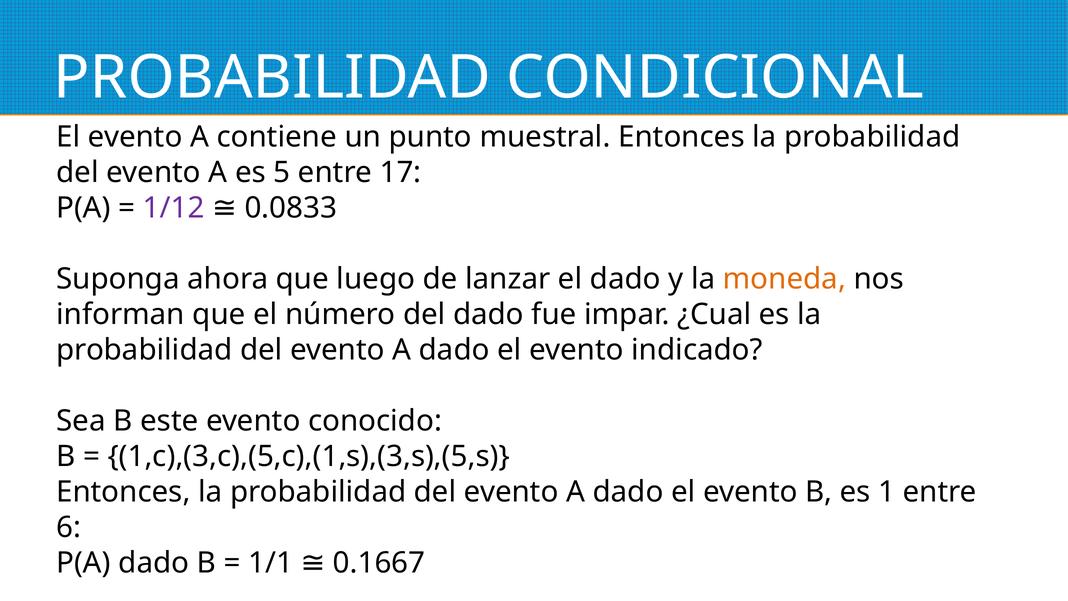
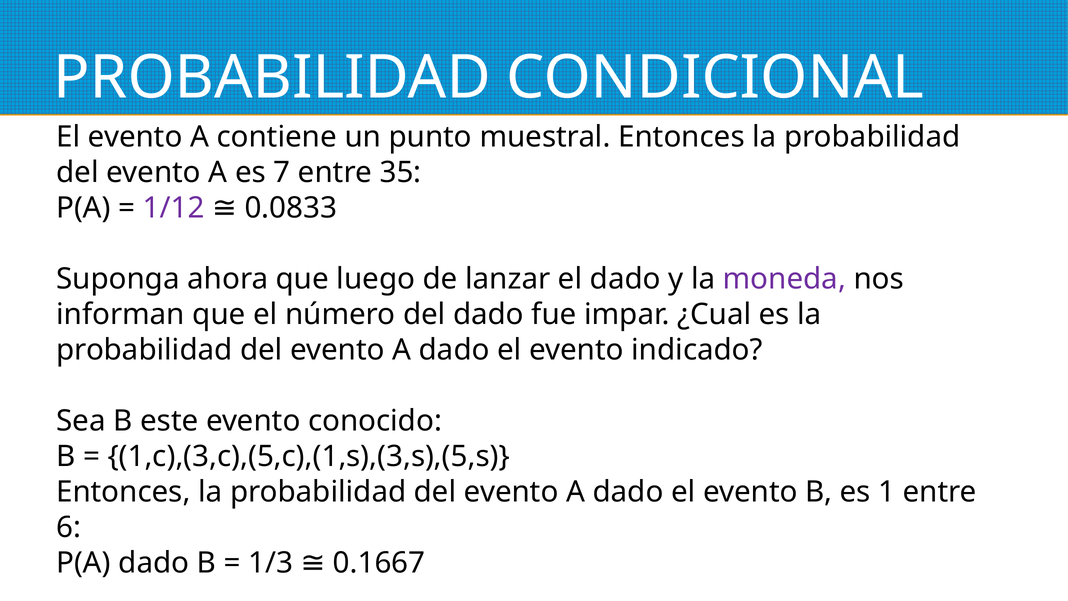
5: 5 -> 7
17: 17 -> 35
moneda colour: orange -> purple
1/1: 1/1 -> 1/3
